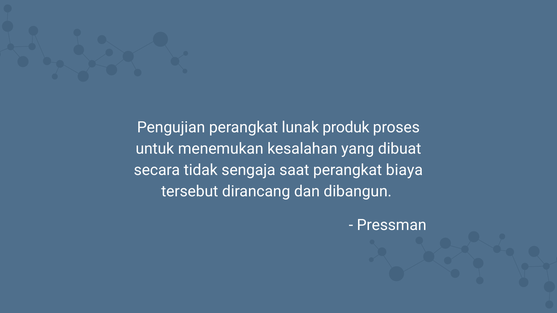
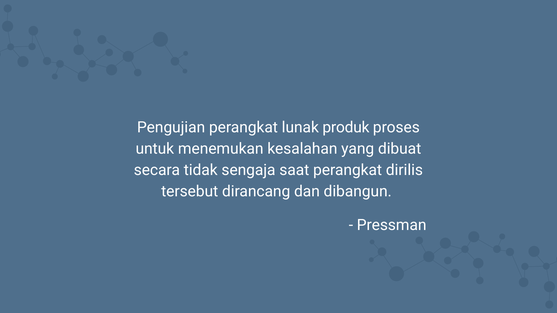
biaya: biaya -> dirilis
